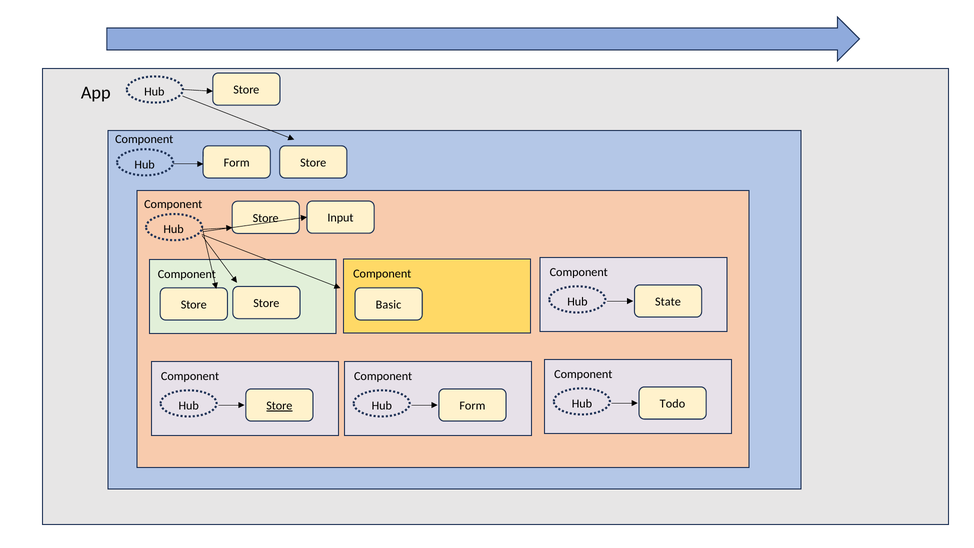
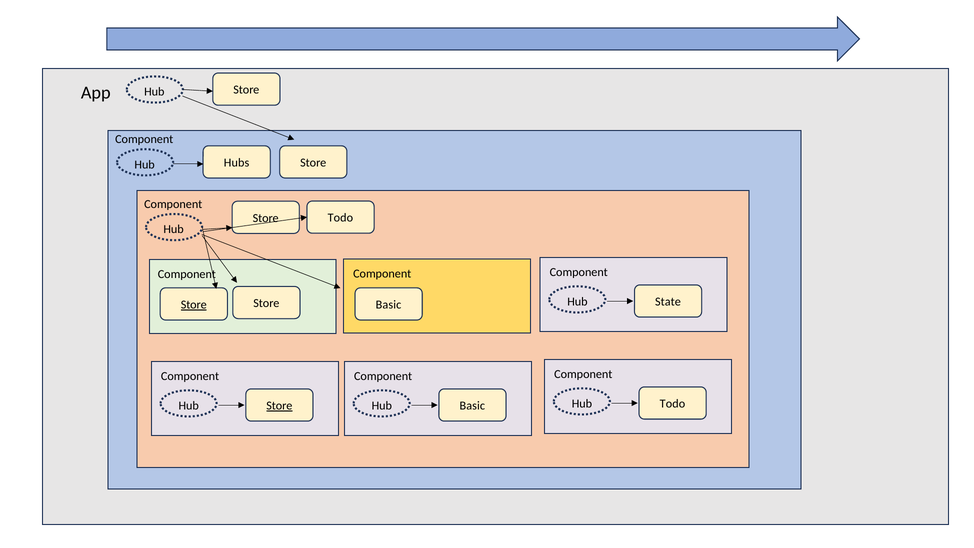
Form at (237, 163): Form -> Hubs
Input at (340, 218): Input -> Todo
Store at (194, 305) underline: none -> present
Form at (472, 406): Form -> Basic
